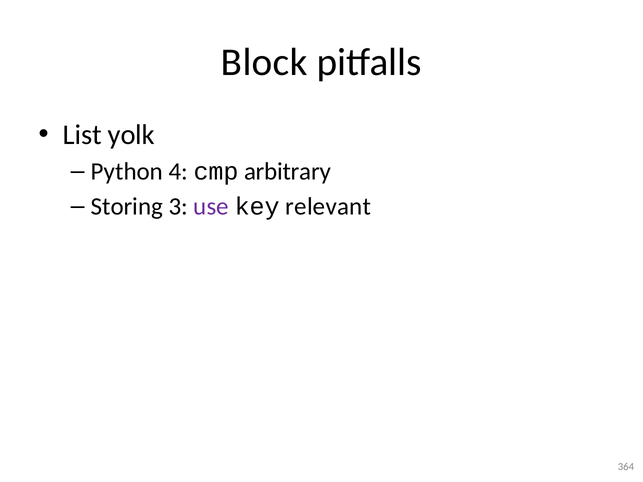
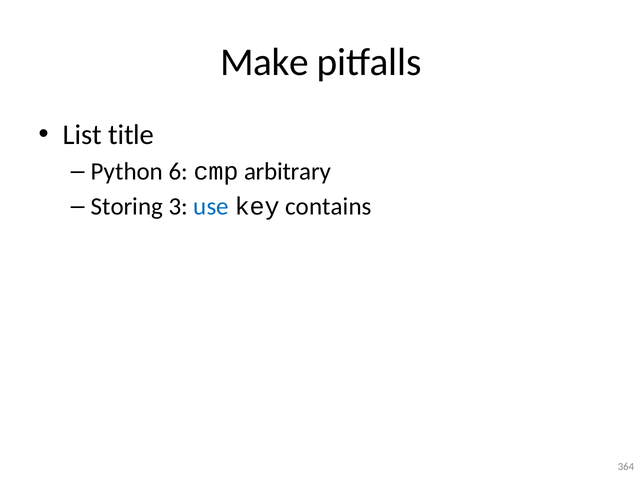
Block: Block -> Make
yolk: yolk -> title
4: 4 -> 6
use colour: purple -> blue
relevant: relevant -> contains
